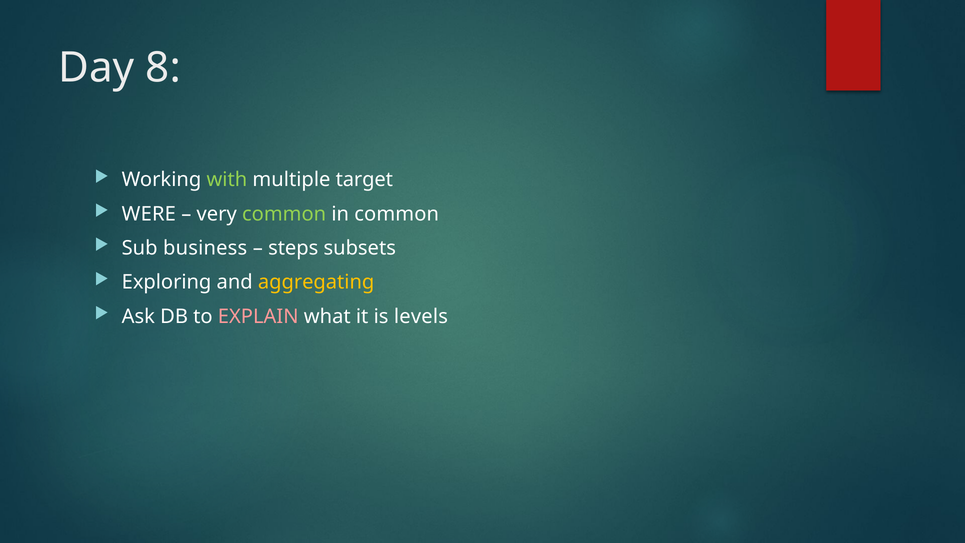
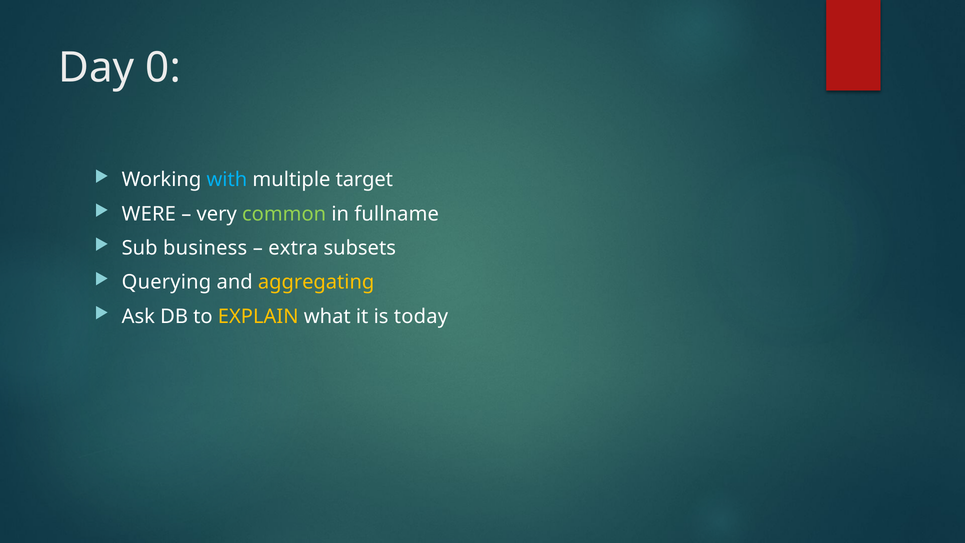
8: 8 -> 0
with colour: light green -> light blue
in common: common -> fullname
steps: steps -> extra
Exploring: Exploring -> Querying
EXPLAIN colour: pink -> yellow
levels: levels -> today
